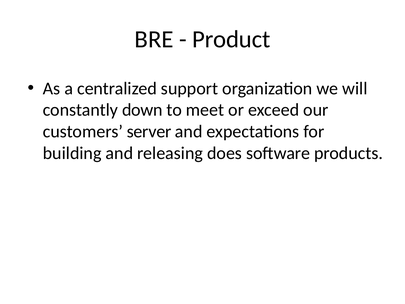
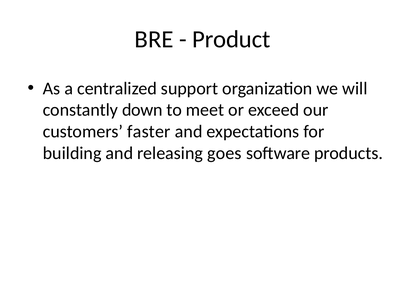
server: server -> faster
does: does -> goes
